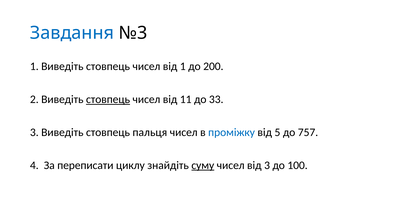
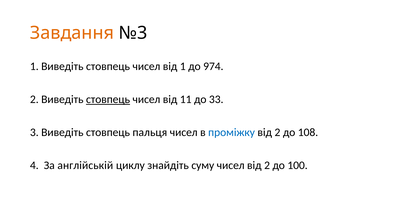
Завдання colour: blue -> orange
200: 200 -> 974
5 at (277, 132): 5 -> 2
757: 757 -> 108
переписати: переписати -> англійській
суму underline: present -> none
чисел від 3: 3 -> 2
